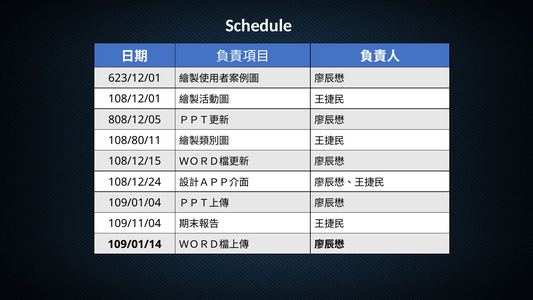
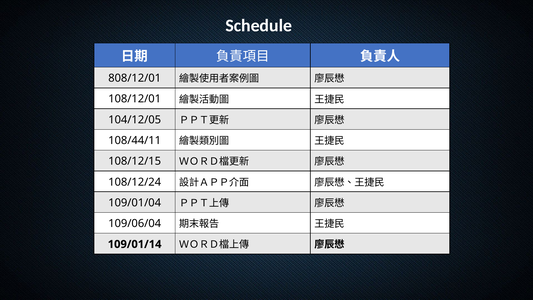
623/12/01: 623/12/01 -> 808/12/01
808/12/05: 808/12/05 -> 104/12/05
108/80/11: 108/80/11 -> 108/44/11
109/11/04: 109/11/04 -> 109/06/04
